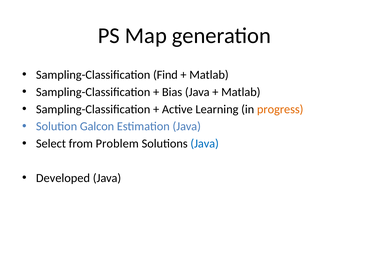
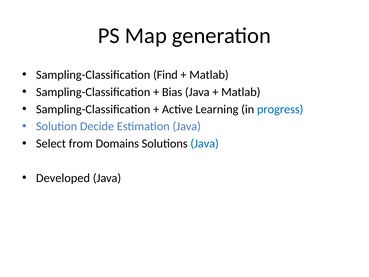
progress colour: orange -> blue
Galcon: Galcon -> Decide
Problem: Problem -> Domains
